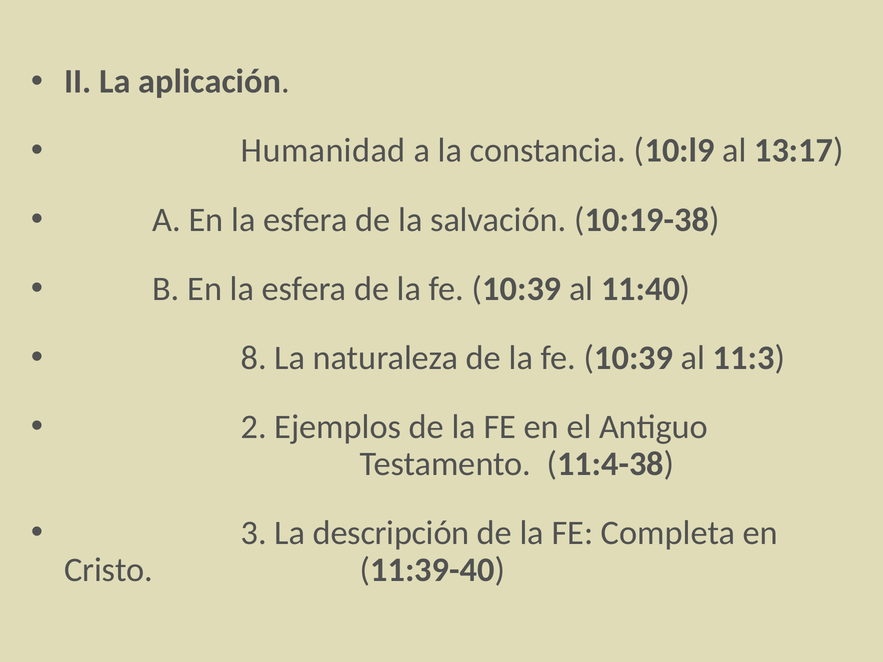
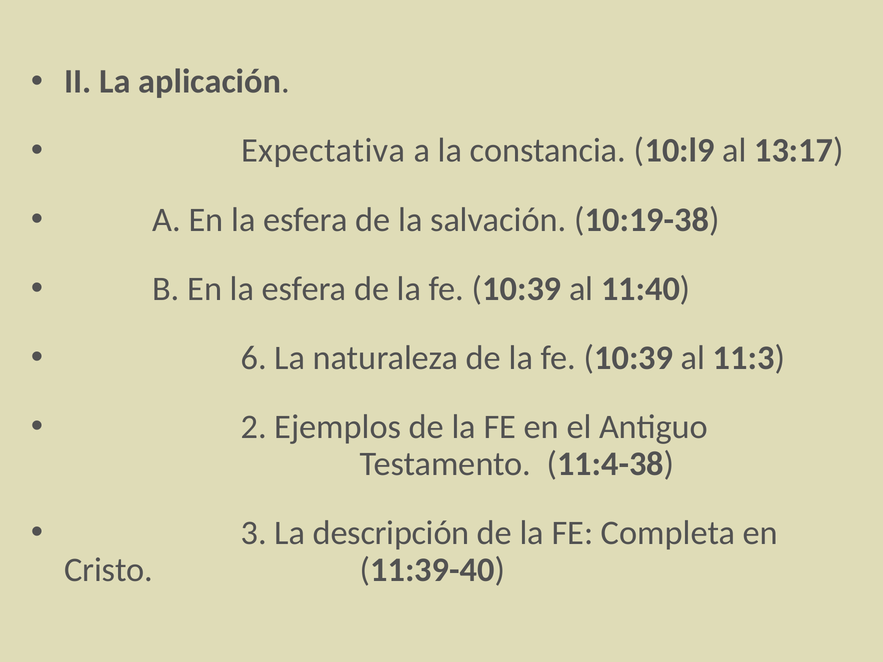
Humanidad: Humanidad -> Expectativa
8: 8 -> 6
